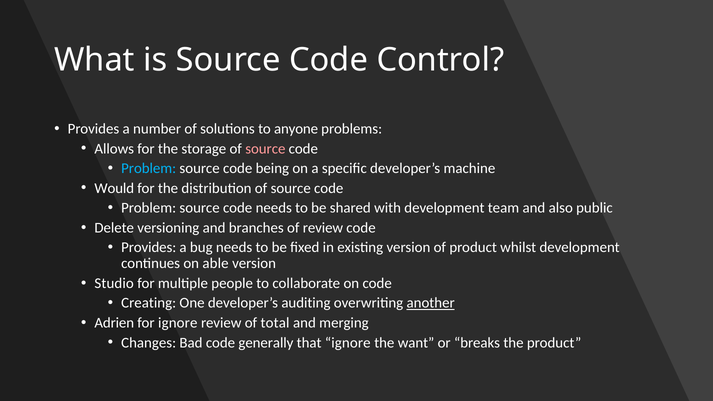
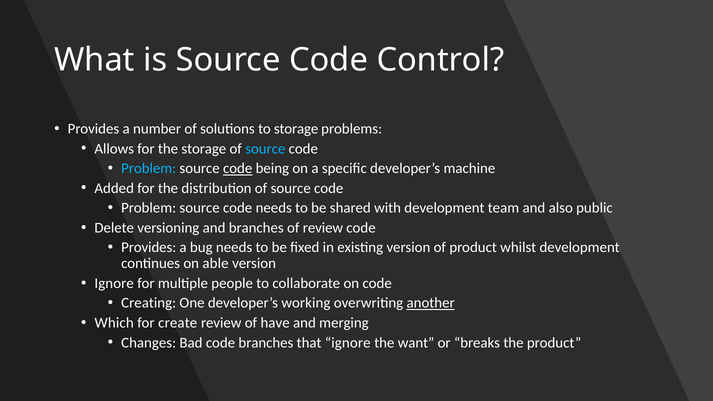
to anyone: anyone -> storage
source at (265, 149) colour: pink -> light blue
code at (238, 168) underline: none -> present
Would: Would -> Added
Studio at (114, 283): Studio -> Ignore
auditing: auditing -> working
Adrien: Adrien -> Which
for ignore: ignore -> create
total: total -> have
code generally: generally -> branches
